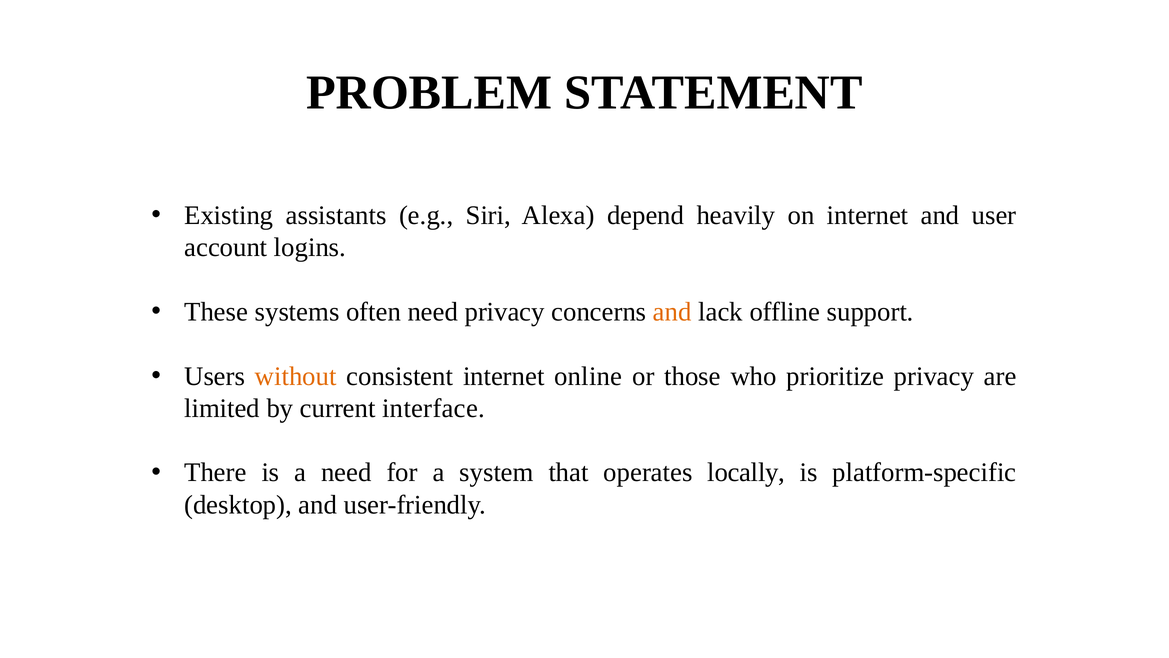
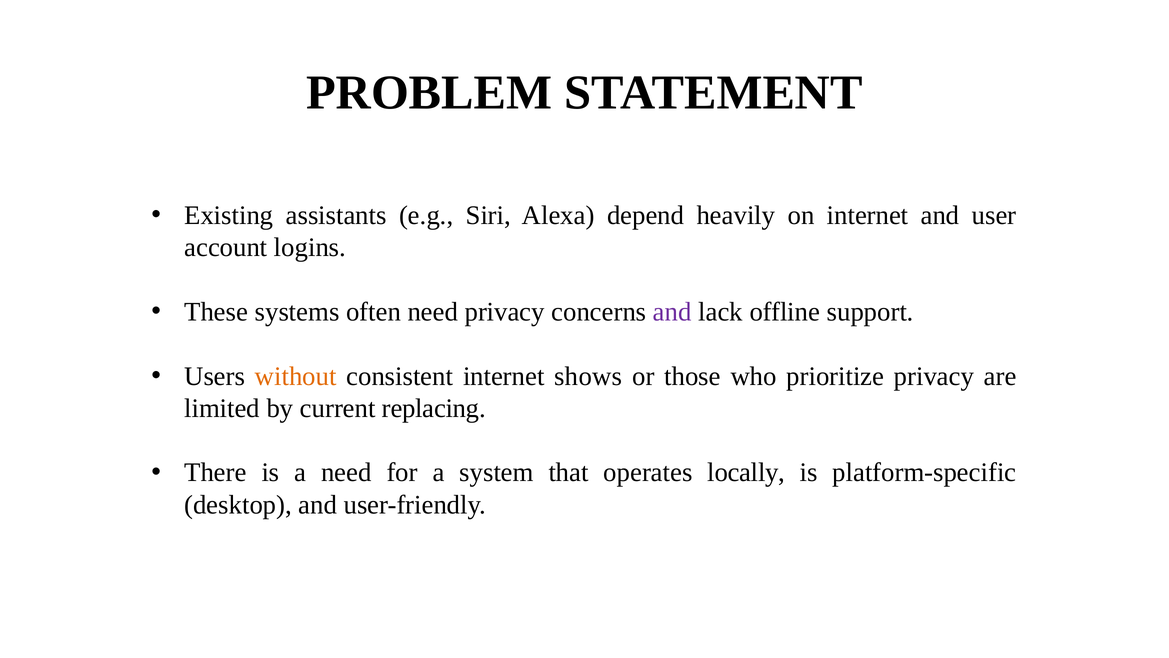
and at (672, 312) colour: orange -> purple
online: online -> shows
interface: interface -> replacing
